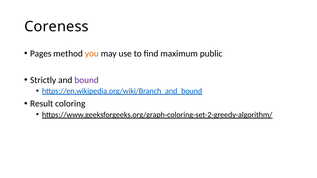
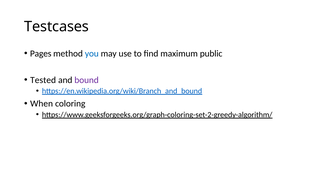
Coreness: Coreness -> Testcases
you colour: orange -> blue
Strictly: Strictly -> Tested
Result: Result -> When
